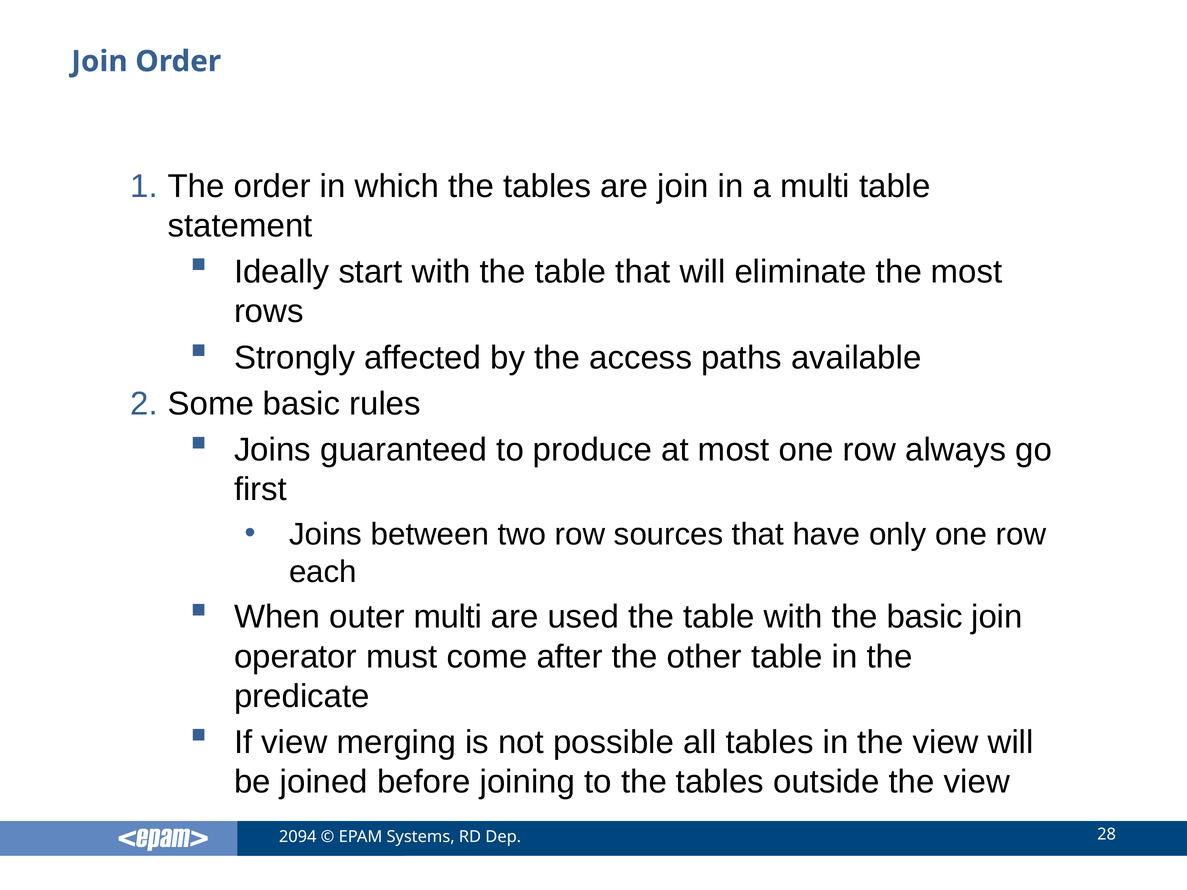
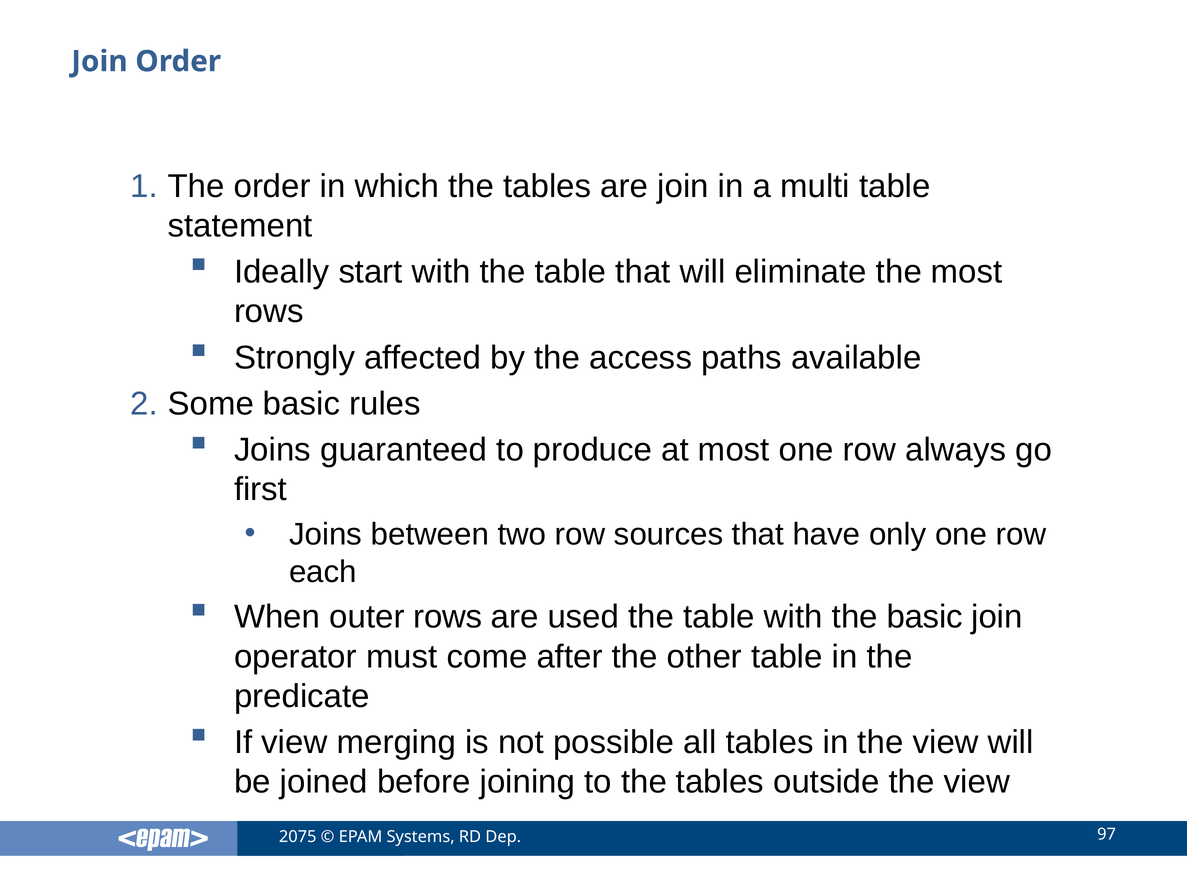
outer multi: multi -> rows
2094: 2094 -> 2075
28: 28 -> 97
